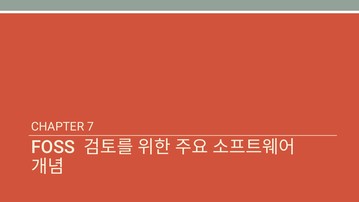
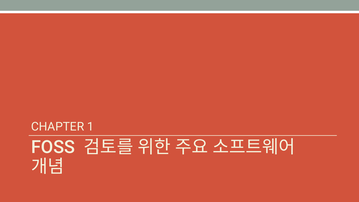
7: 7 -> 1
